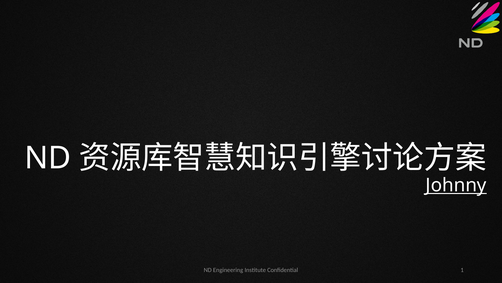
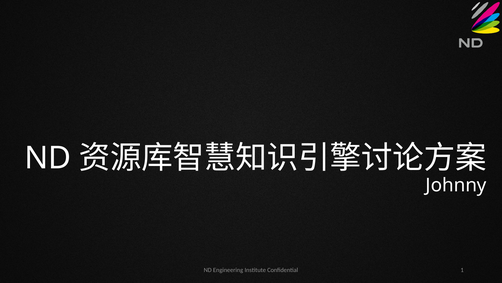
Johnny underline: present -> none
